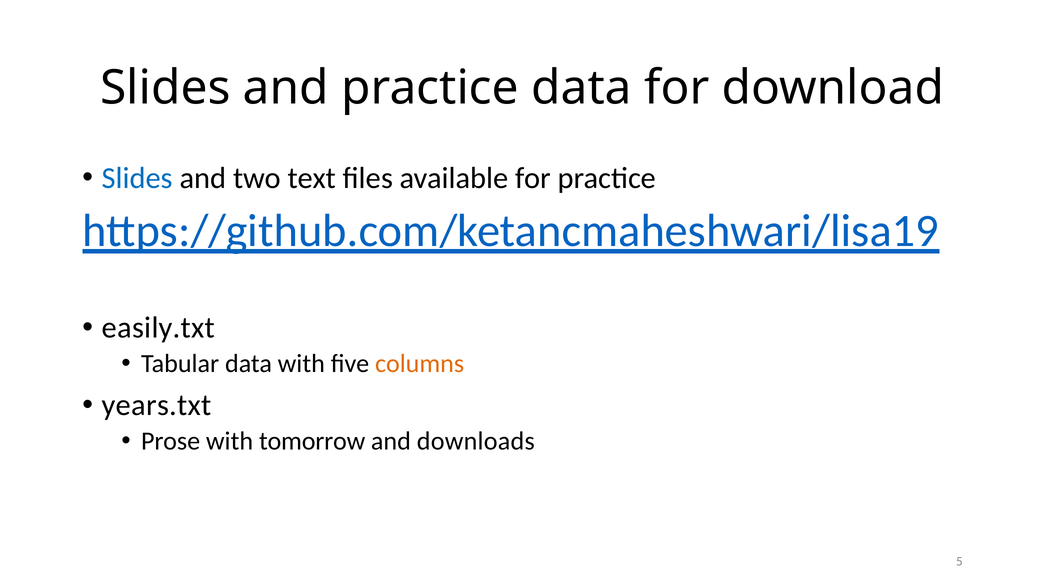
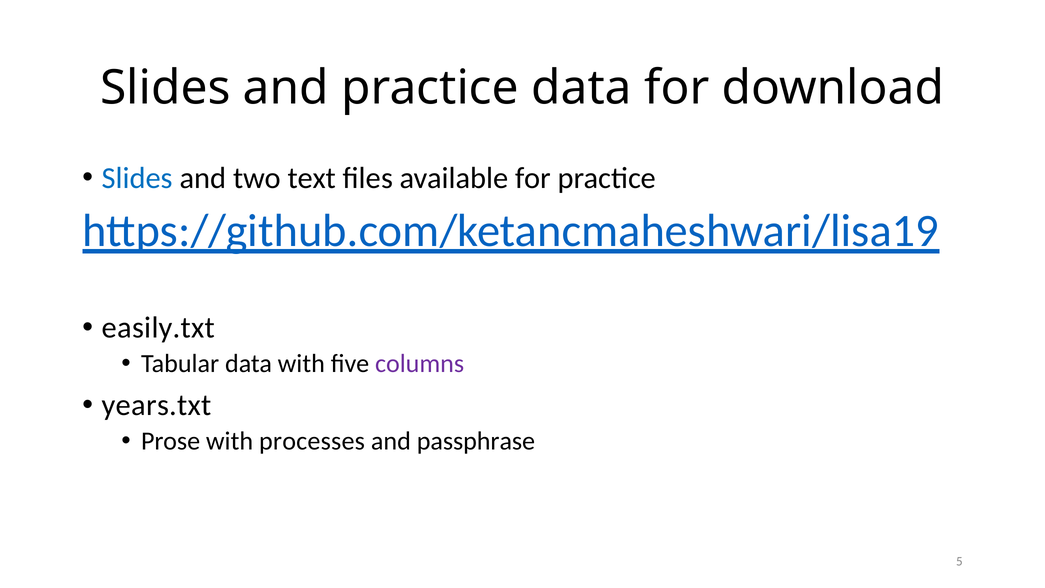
columns colour: orange -> purple
tomorrow: tomorrow -> processes
downloads: downloads -> passphrase
